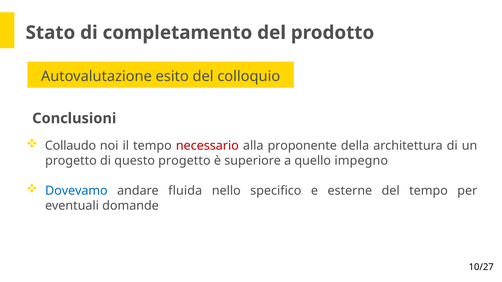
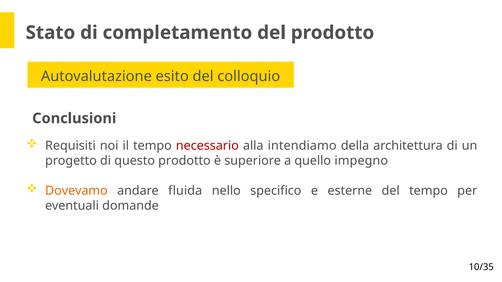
Collaudo: Collaudo -> Requisiti
proponente: proponente -> intendiamo
questo progetto: progetto -> prodotto
Dovevamo colour: blue -> orange
10/27: 10/27 -> 10/35
